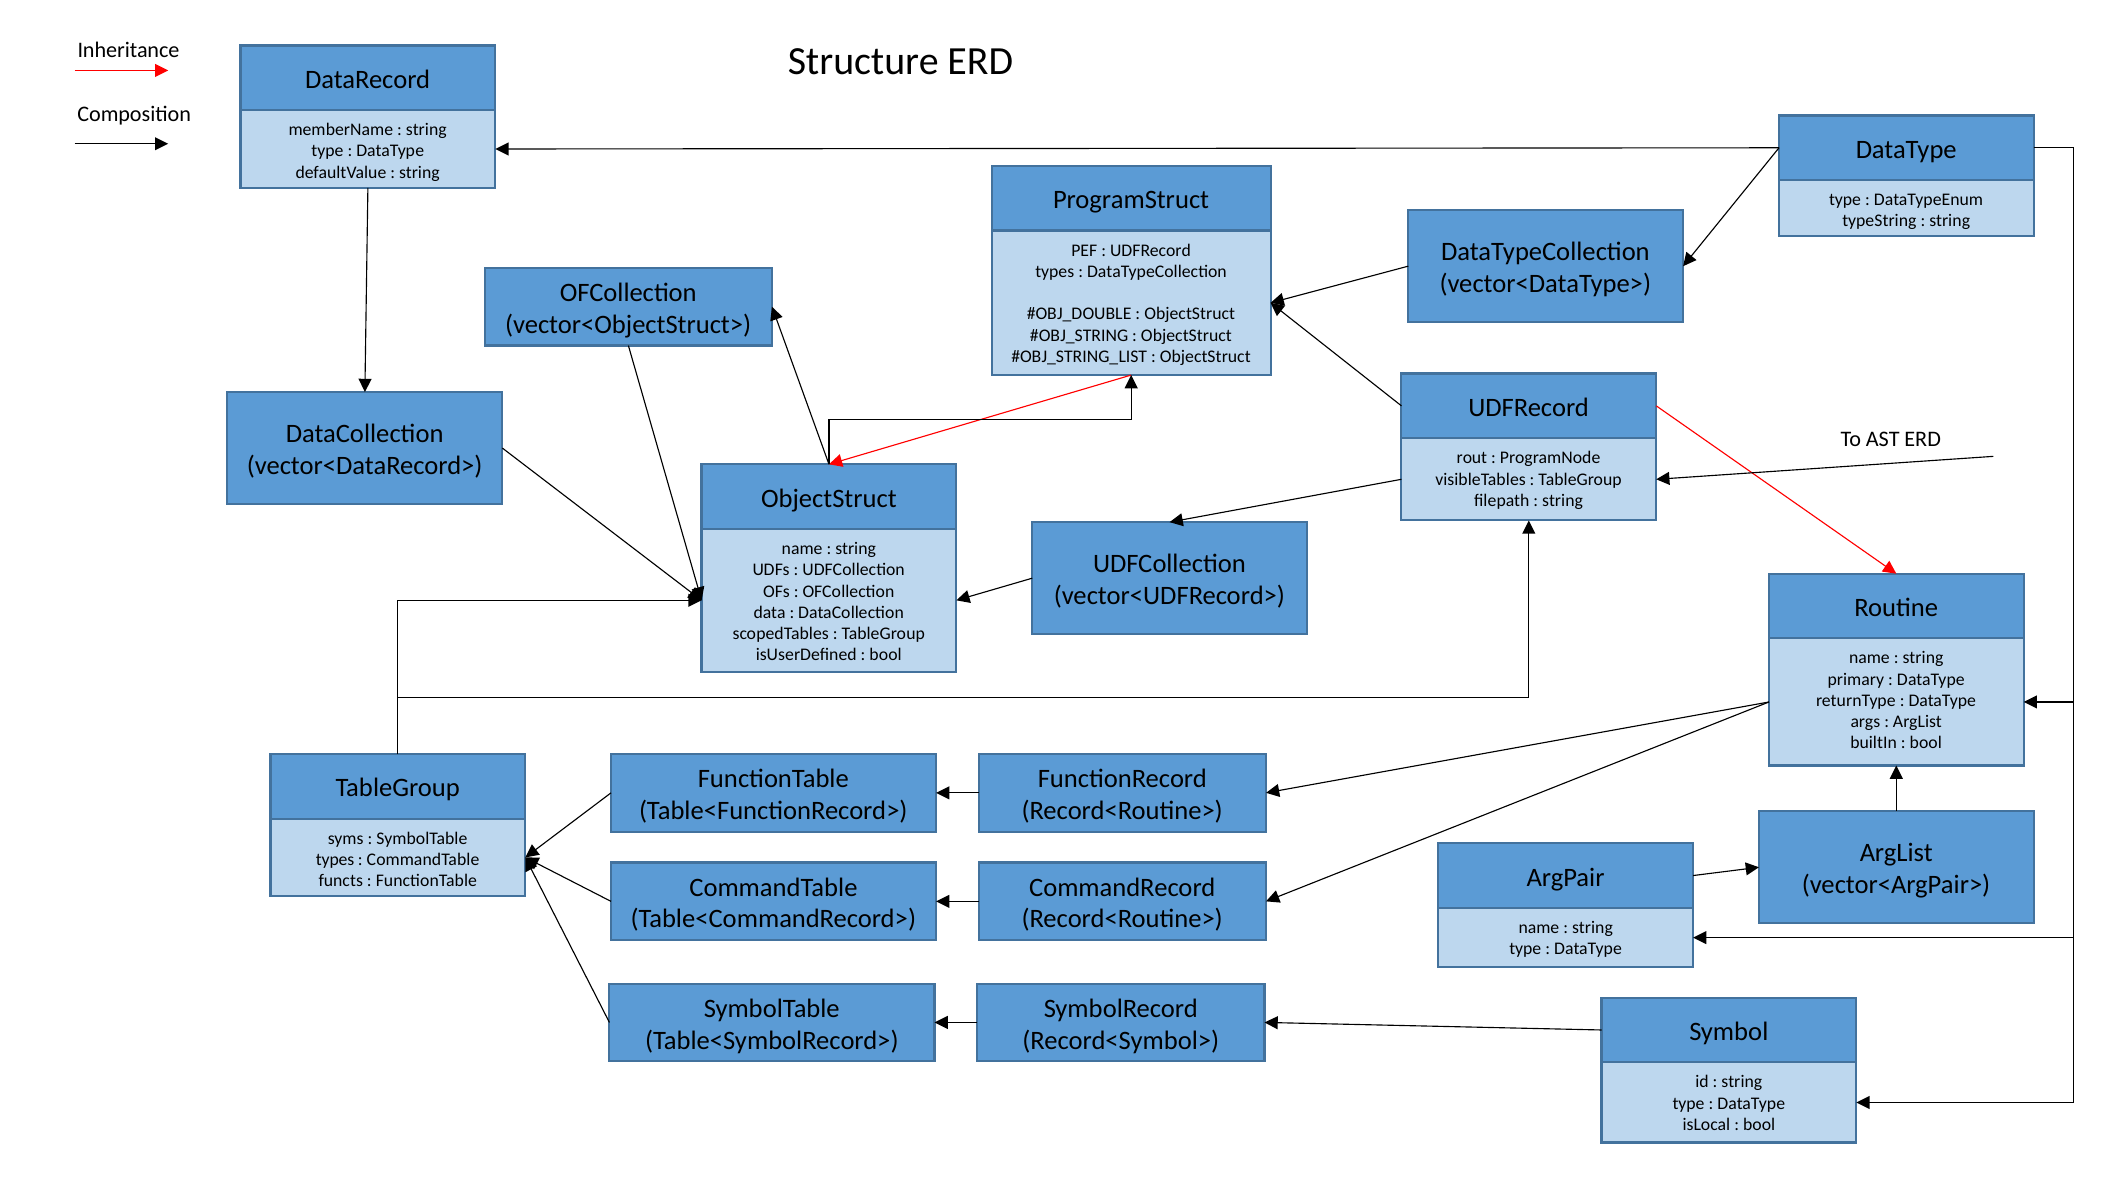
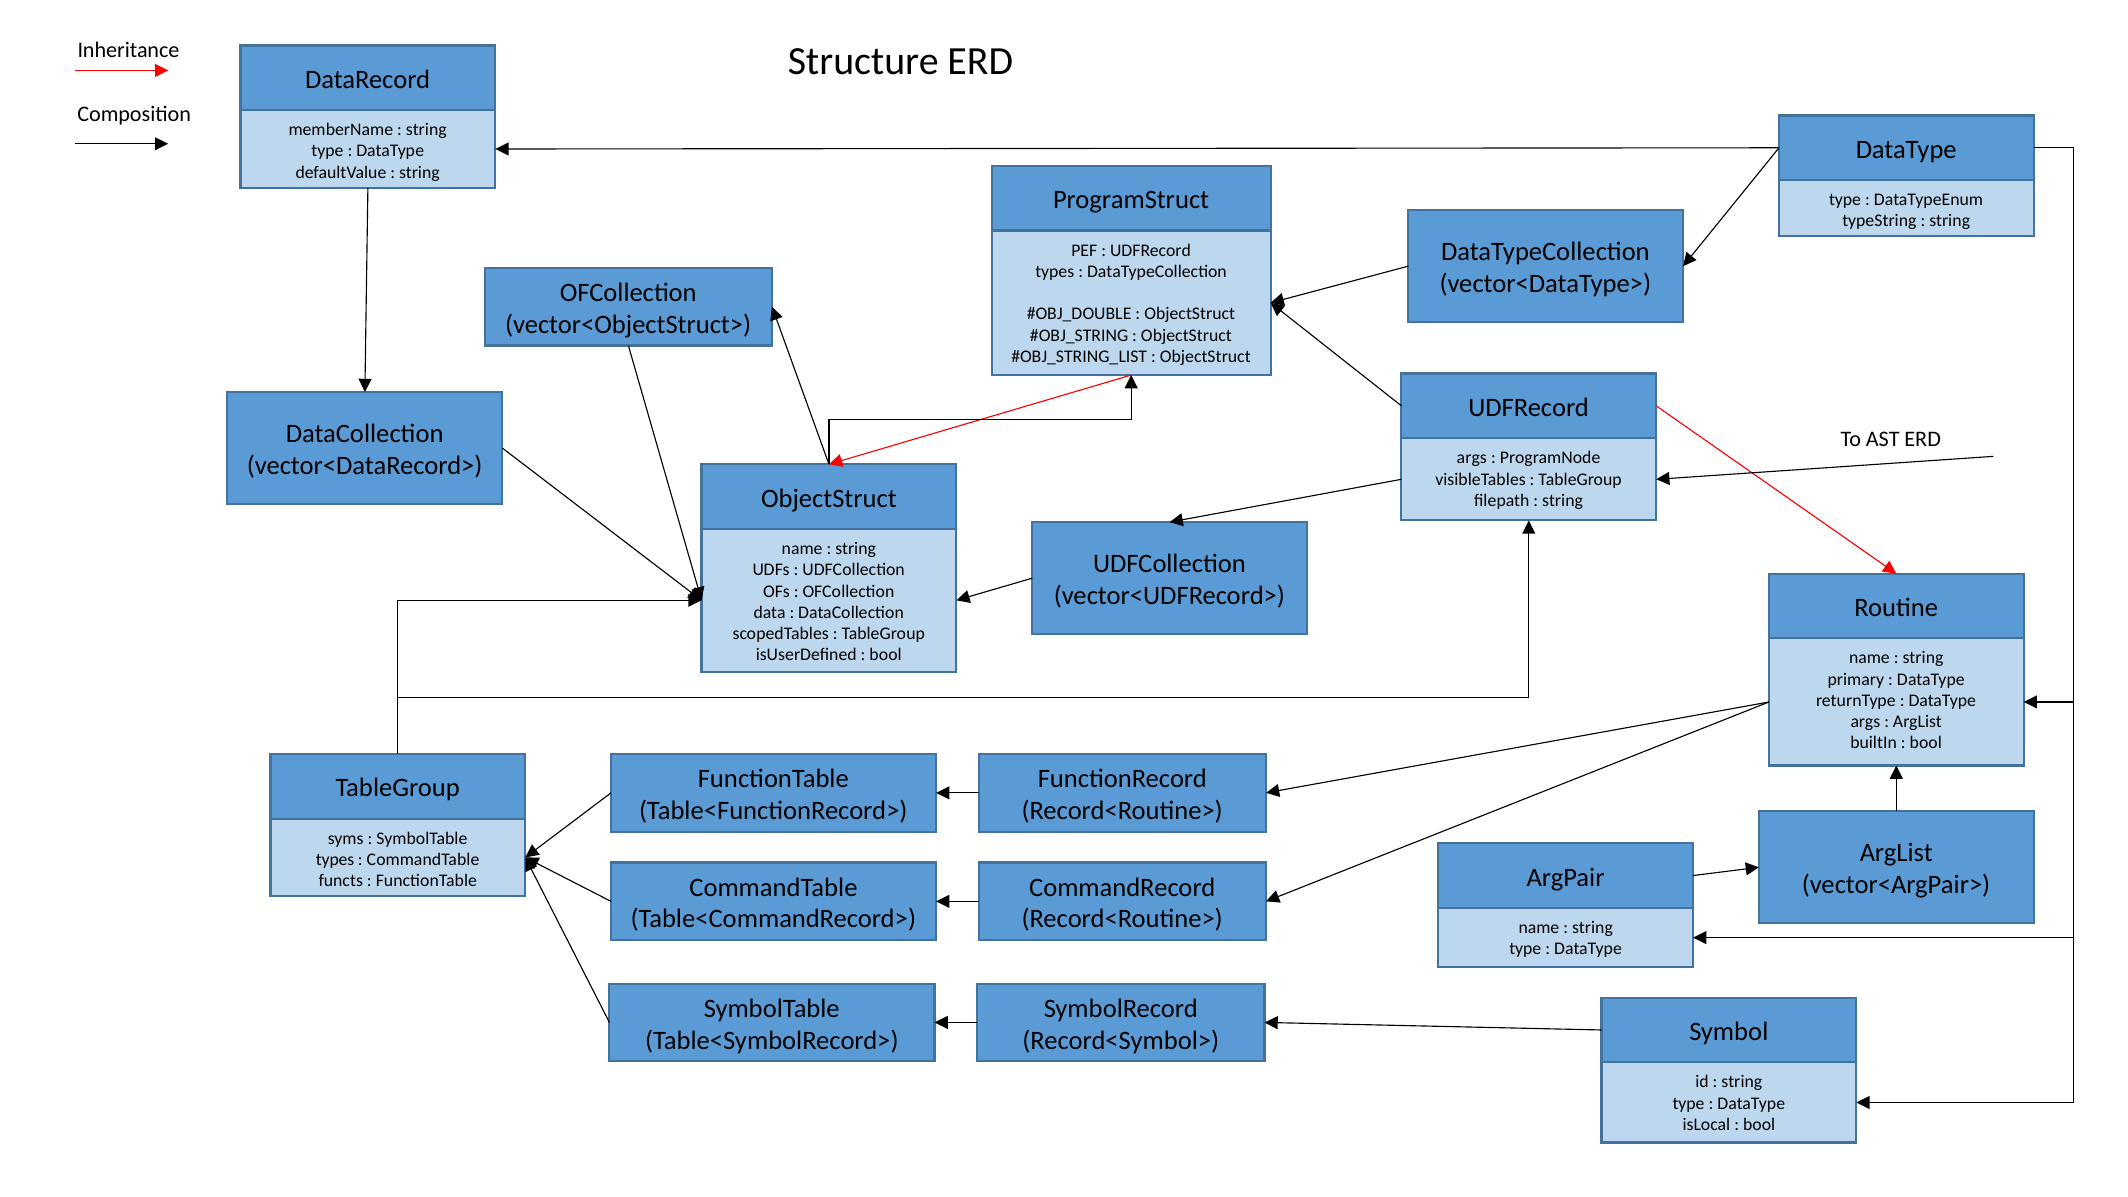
rout at (1472, 458): rout -> args
